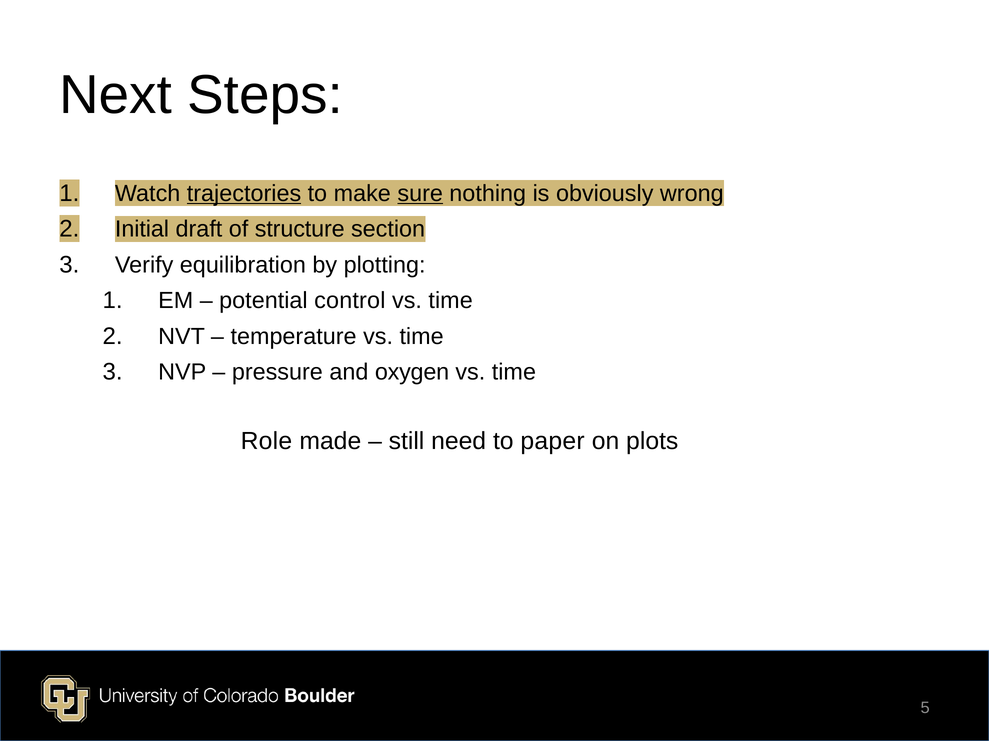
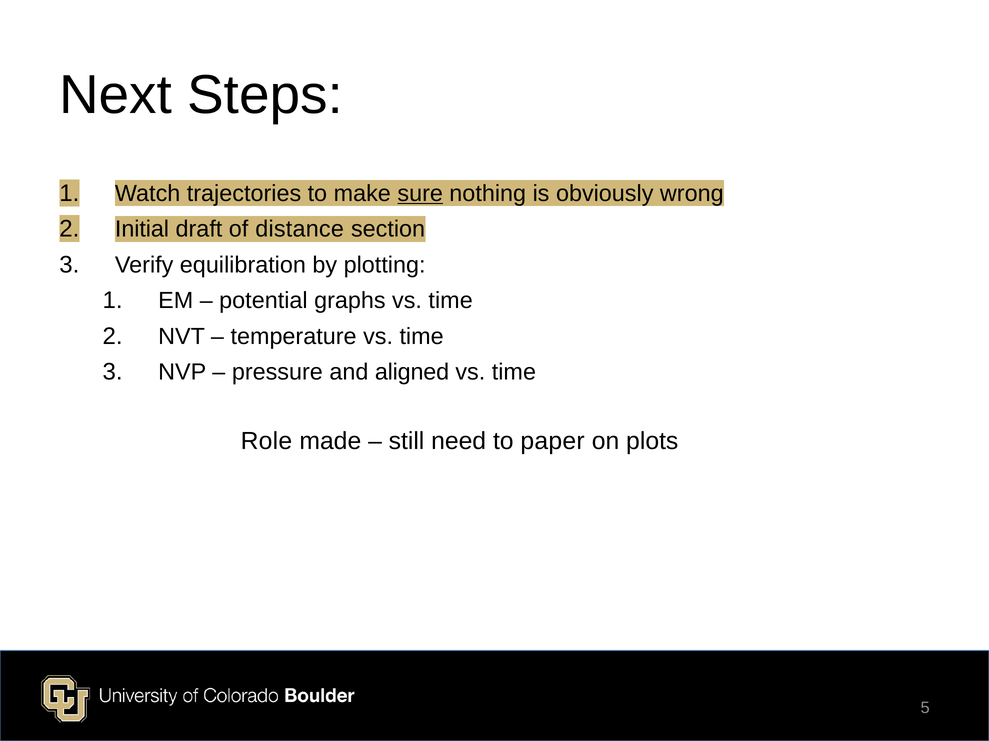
trajectories underline: present -> none
structure: structure -> distance
control: control -> graphs
oxygen: oxygen -> aligned
